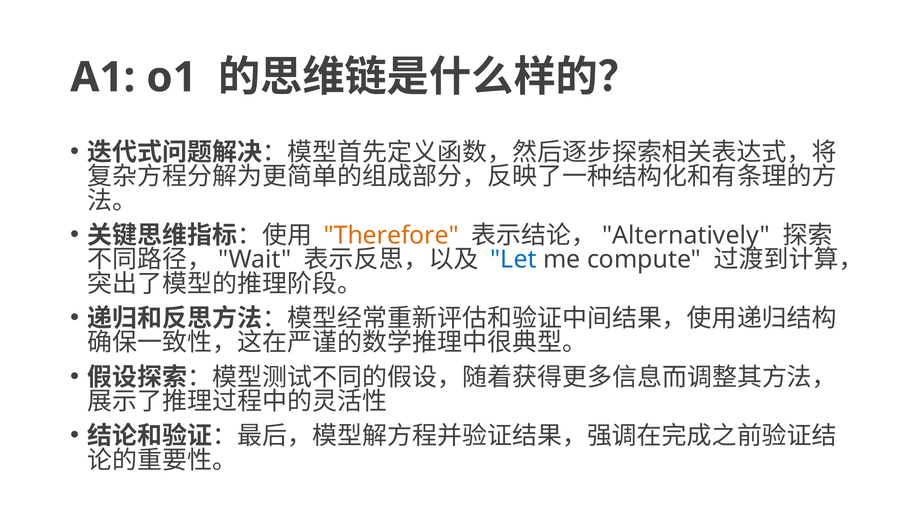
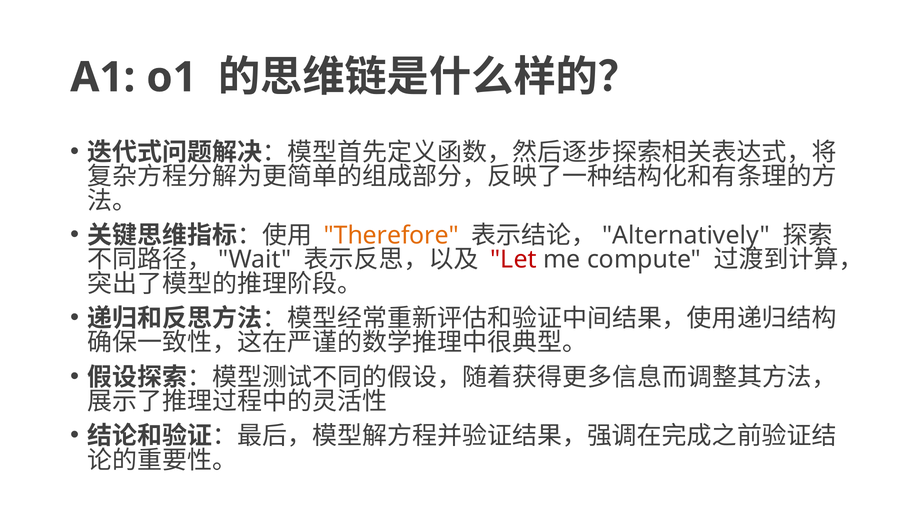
Let colour: blue -> red
